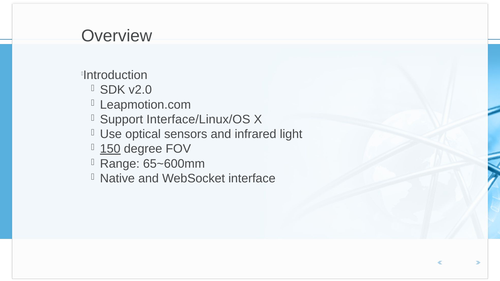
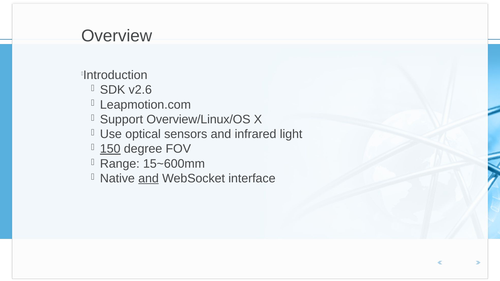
v2.0: v2.0 -> v2.6
Interface/Linux/OS: Interface/Linux/OS -> Overview/Linux/OS
65~600mm: 65~600mm -> 15~600mm
and at (149, 179) underline: none -> present
